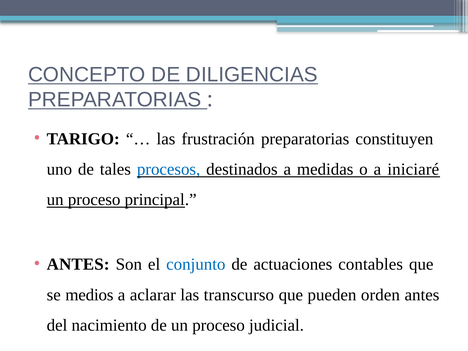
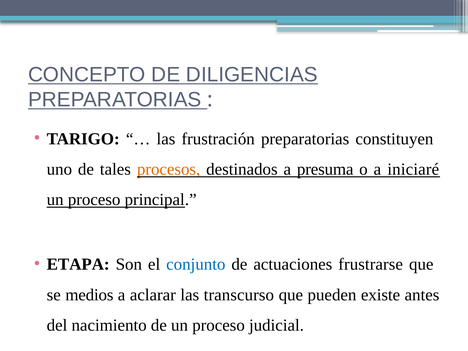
procesos colour: blue -> orange
medidas: medidas -> presuma
ANTES at (78, 264): ANTES -> ETAPA
contables: contables -> frustrarse
orden: orden -> existe
